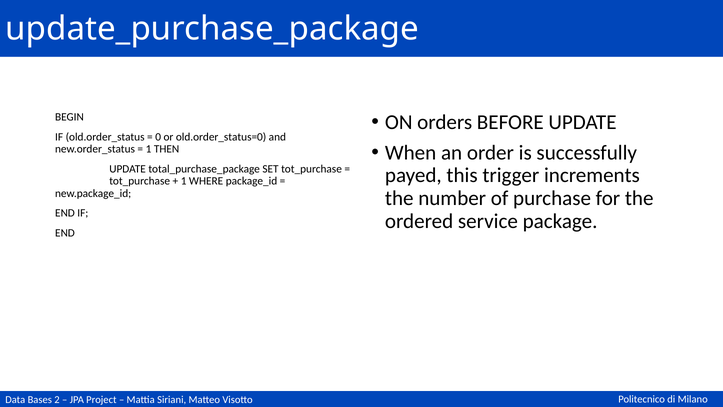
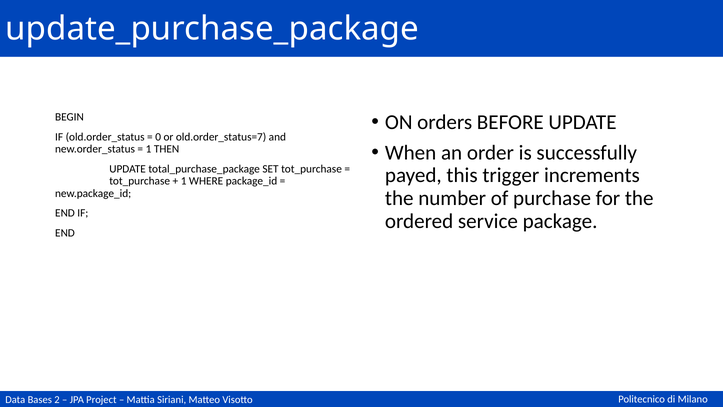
old.order_status=0: old.order_status=0 -> old.order_status=7
